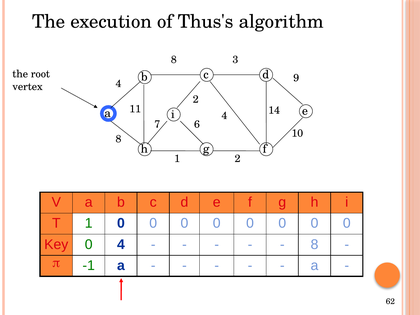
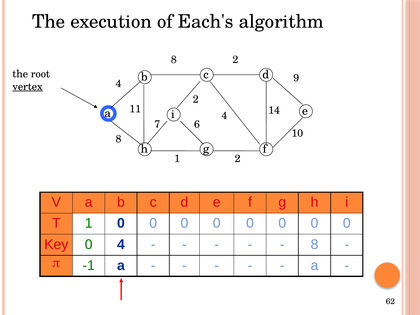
Thus's: Thus's -> Each's
8 3: 3 -> 2
vertex underline: none -> present
